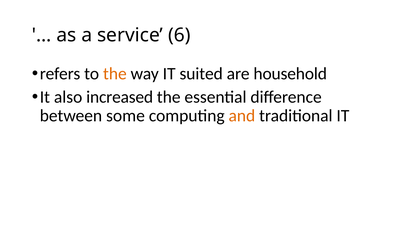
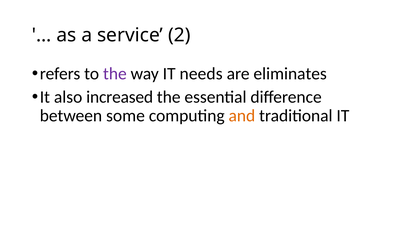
6: 6 -> 2
the at (115, 74) colour: orange -> purple
suited: suited -> needs
household: household -> eliminates
